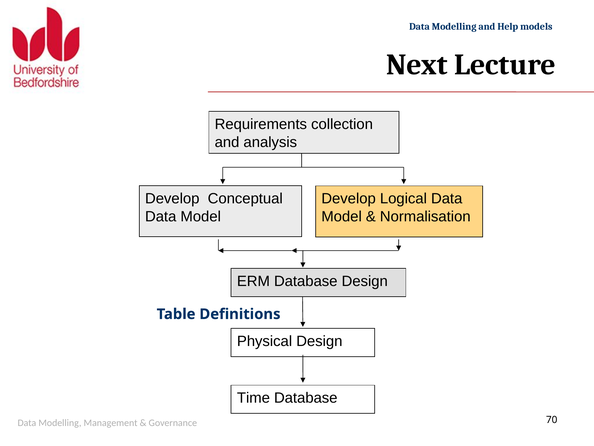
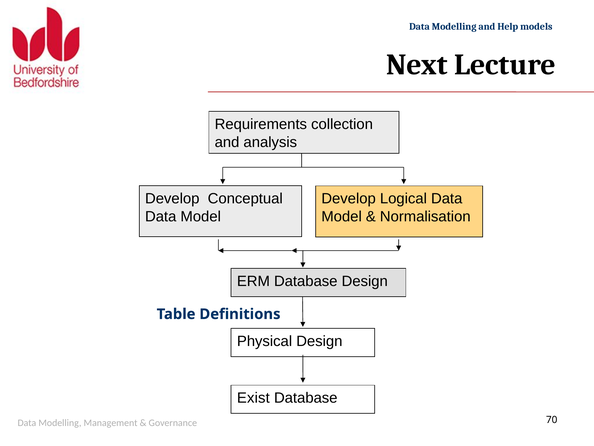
Time: Time -> Exist
